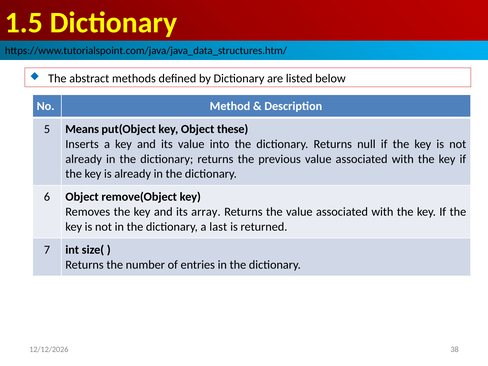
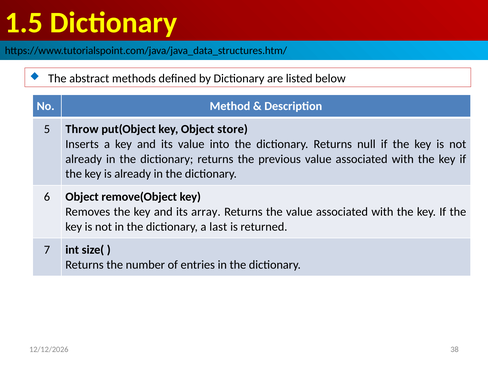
Means: Means -> Throw
these: these -> store
